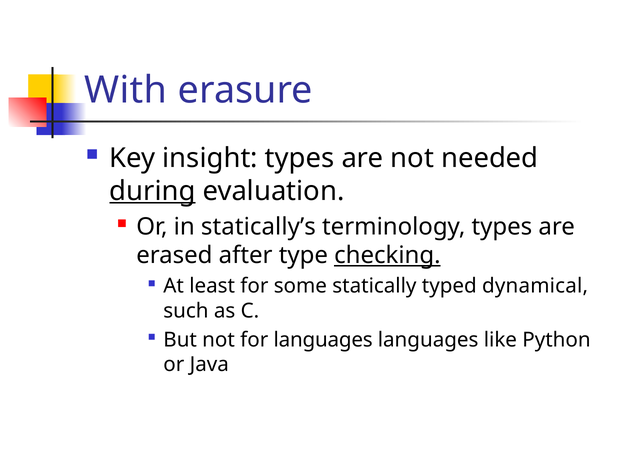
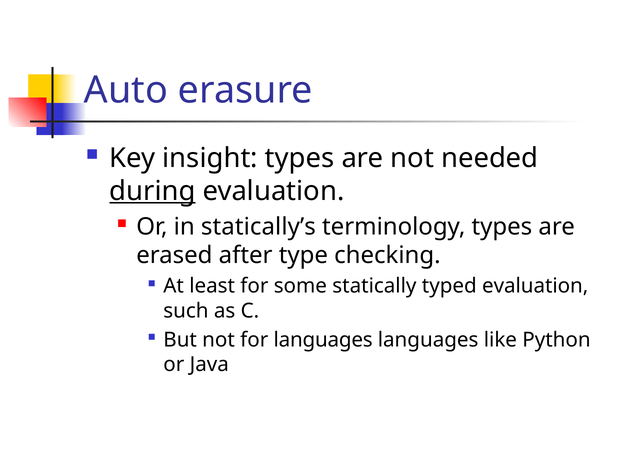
With: With -> Auto
checking underline: present -> none
typed dynamical: dynamical -> evaluation
